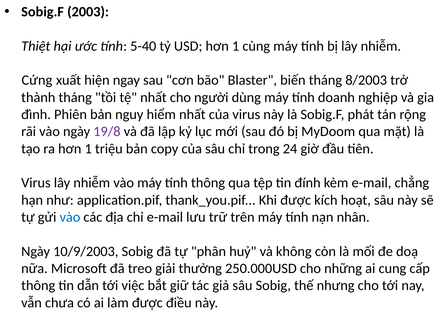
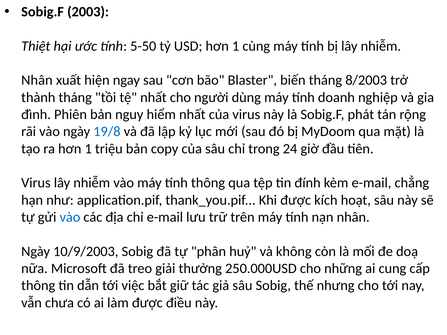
5-40: 5-40 -> 5-50
Cứng at (37, 80): Cứng -> Nhân
19/8 colour: purple -> blue
